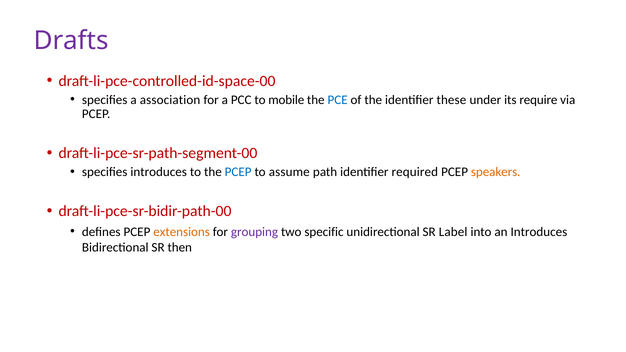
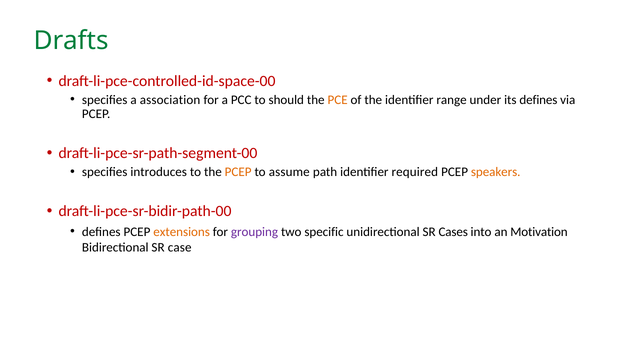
Drafts colour: purple -> green
mobile: mobile -> should
PCE colour: blue -> orange
these: these -> range
its require: require -> defines
PCEP at (238, 172) colour: blue -> orange
Label: Label -> Cases
an Introduces: Introduces -> Motivation
then: then -> case
